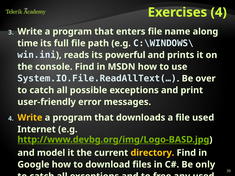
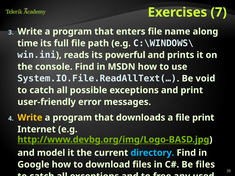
Exercises 4: 4 -> 7
over: over -> void
file used: used -> print
directory colour: yellow -> light blue
Be only: only -> files
